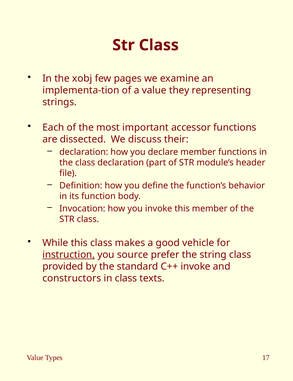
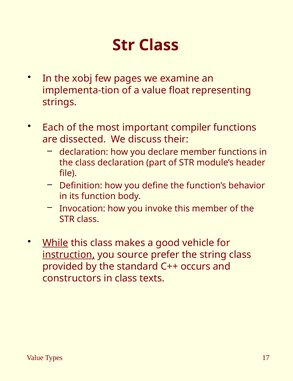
they: they -> float
accessor: accessor -> compiler
While underline: none -> present
C++ invoke: invoke -> occurs
